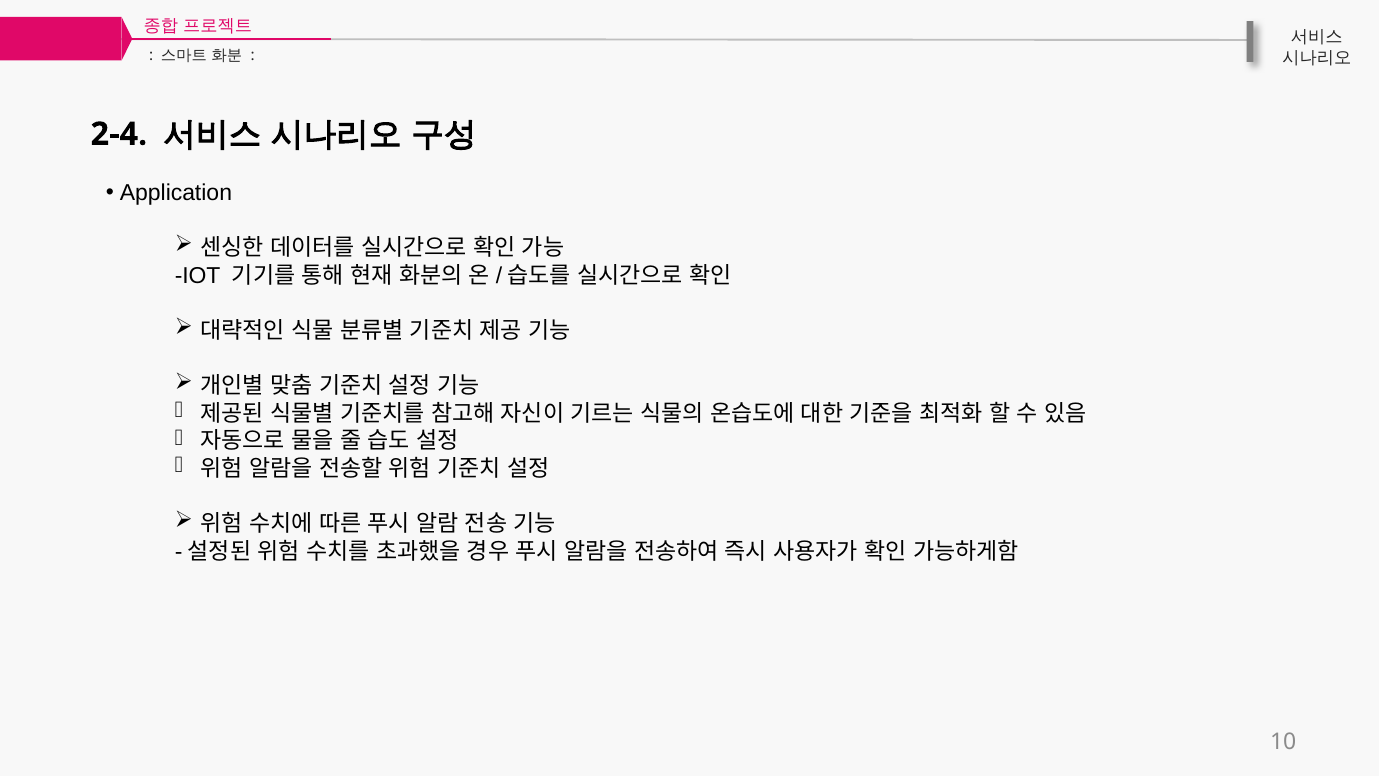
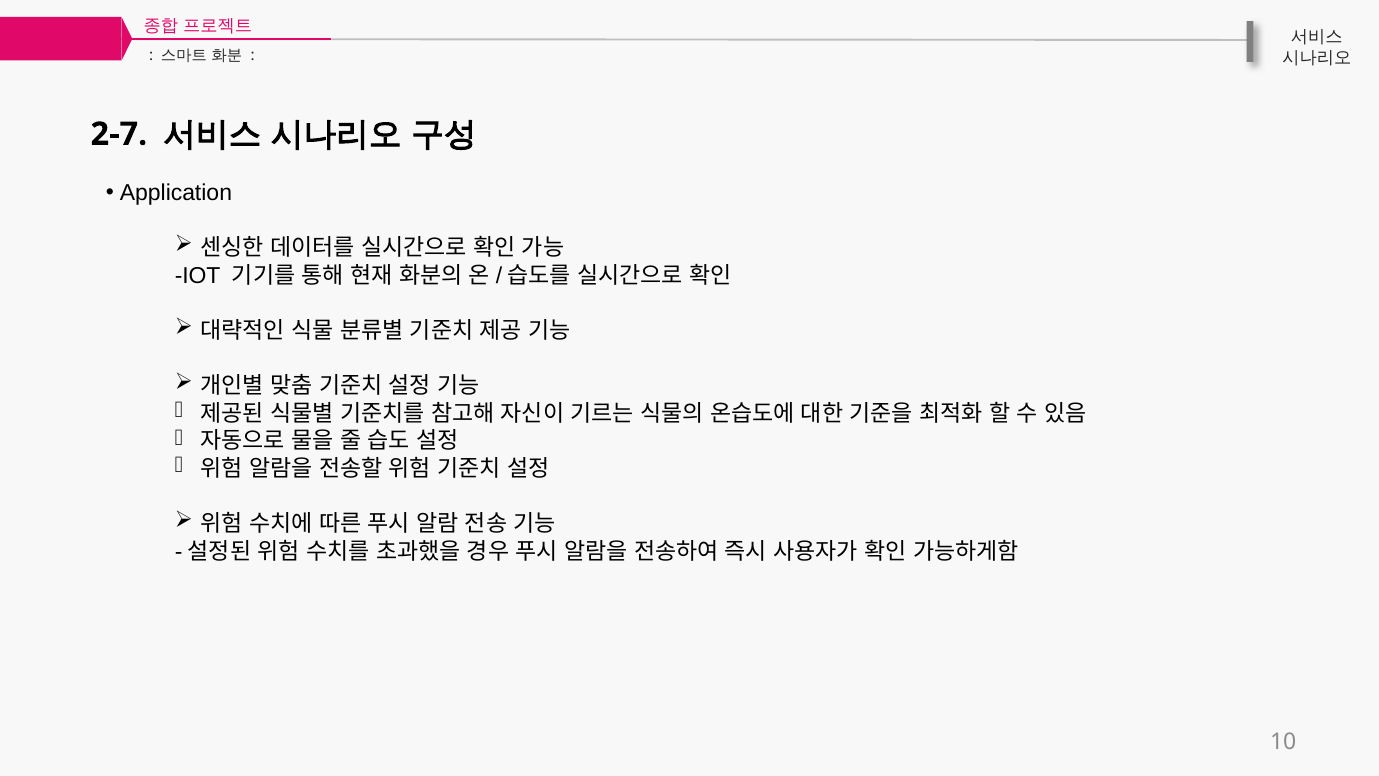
2-4: 2-4 -> 2-7
